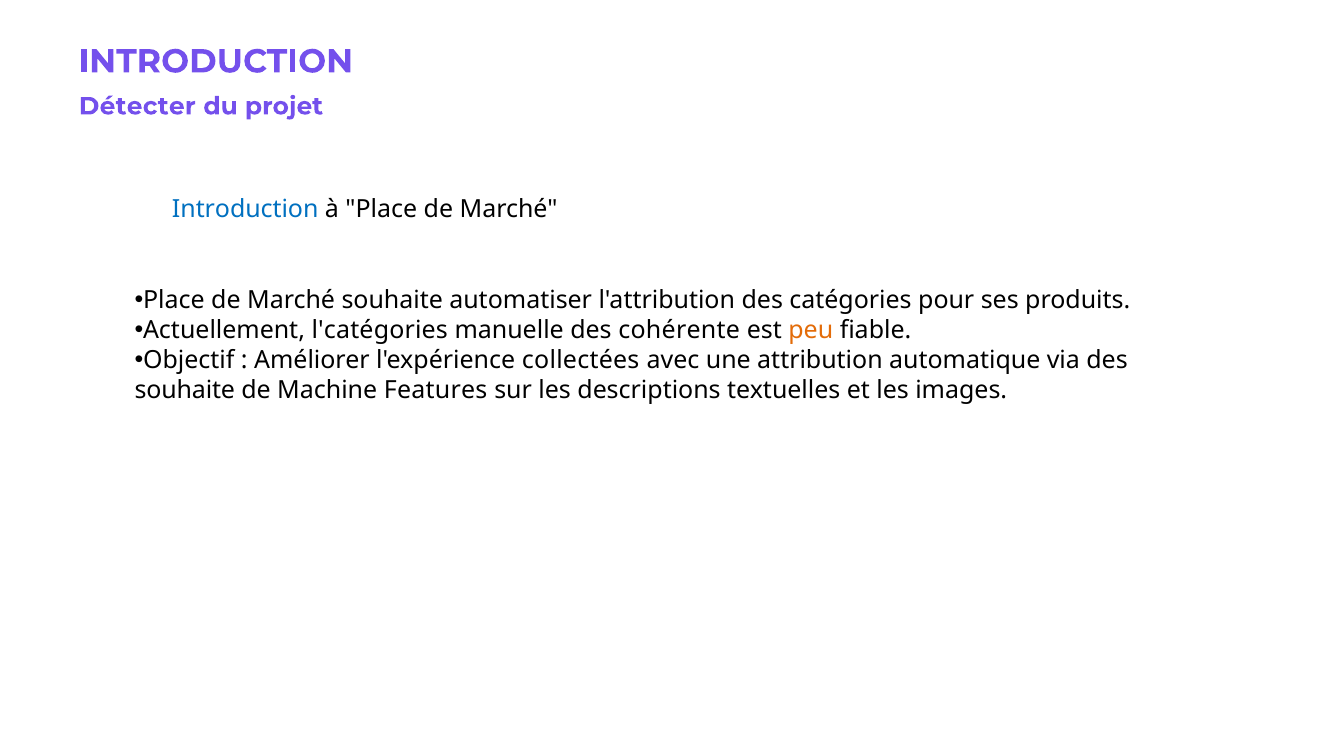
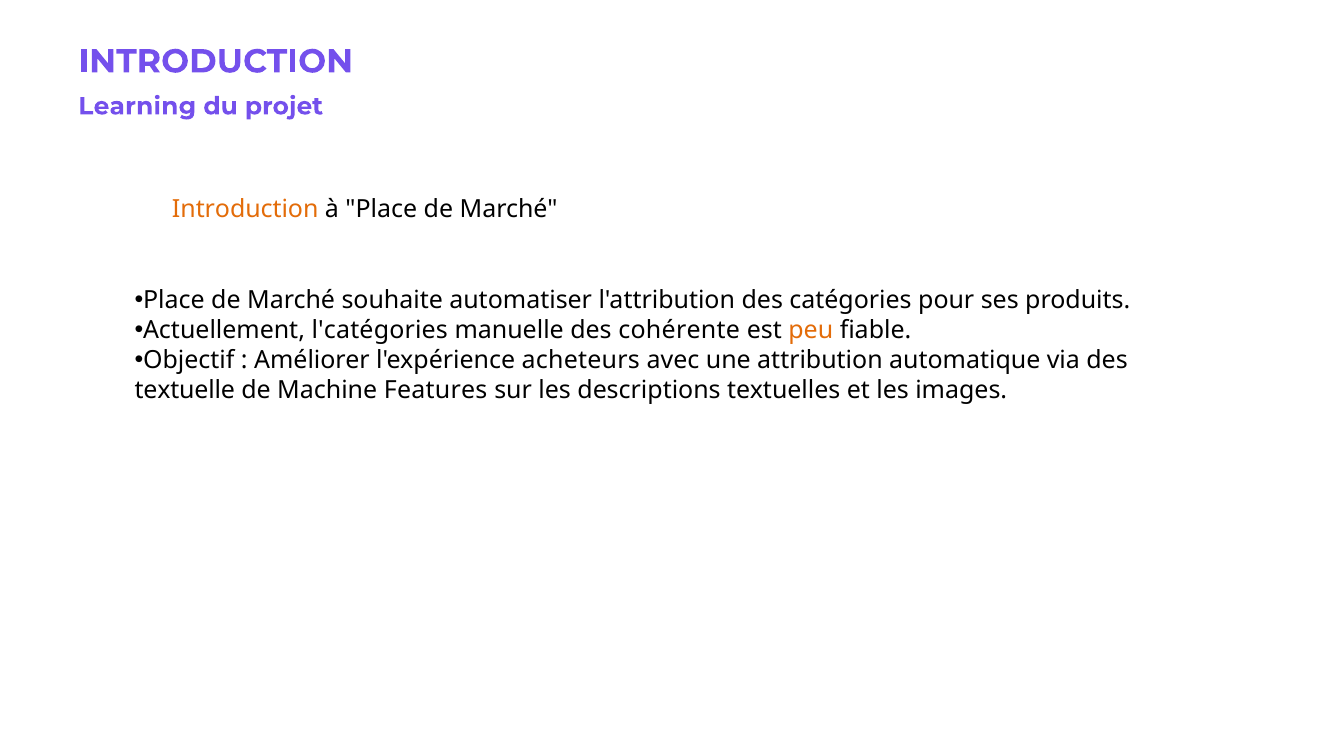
Détecter: Détecter -> Learning
Introduction at (245, 209) colour: blue -> orange
collectées: collectées -> acheteurs
souhaite at (185, 390): souhaite -> textuelle
